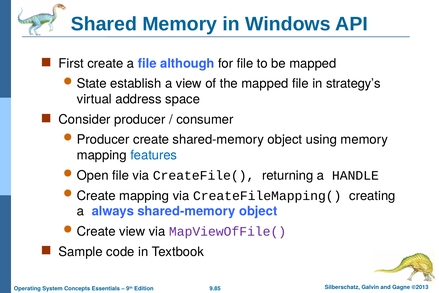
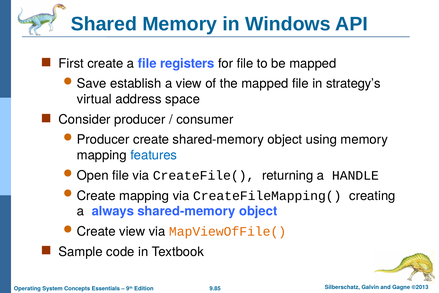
although: although -> registers
State: State -> Save
MapViewOfFile( colour: purple -> orange
